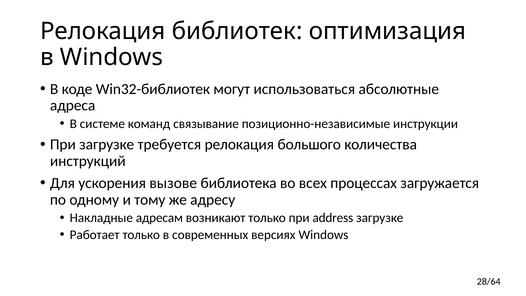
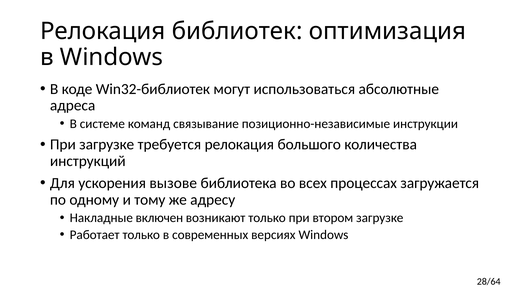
адресам: адресам -> включен
address: address -> втором
